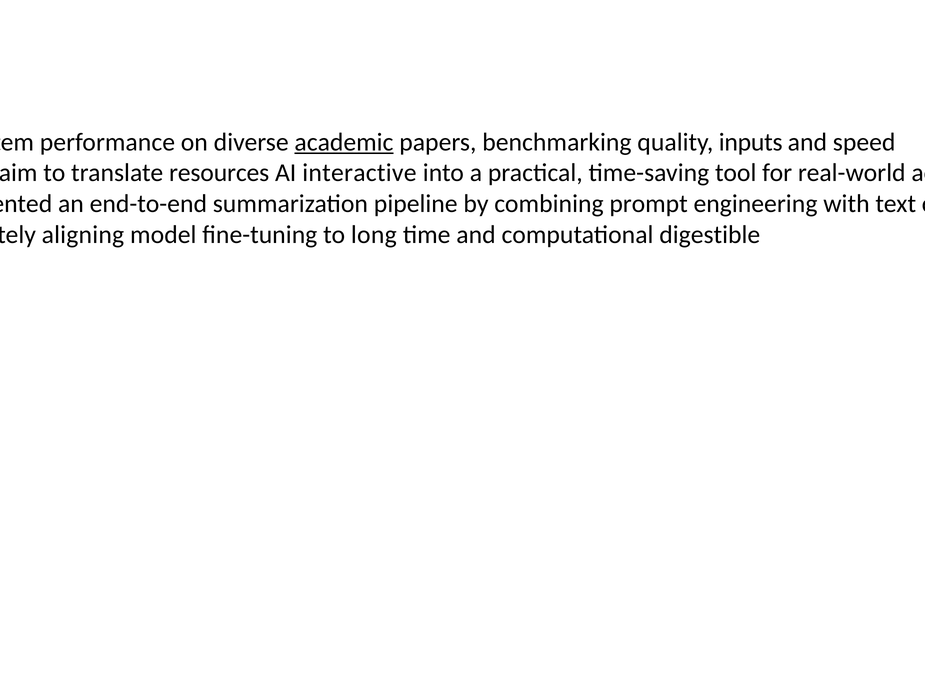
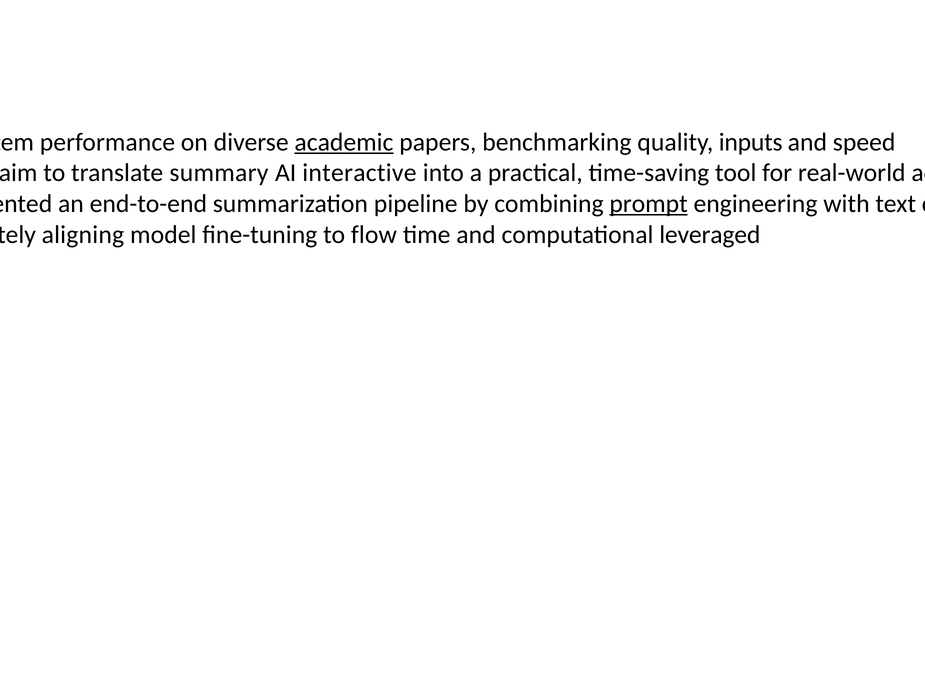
resources: resources -> summary
prompt underline: none -> present
long: long -> flow
digestible: digestible -> leveraged
